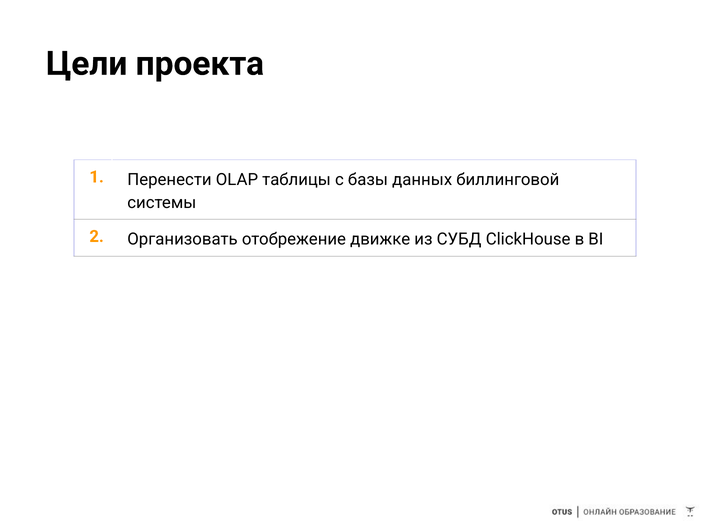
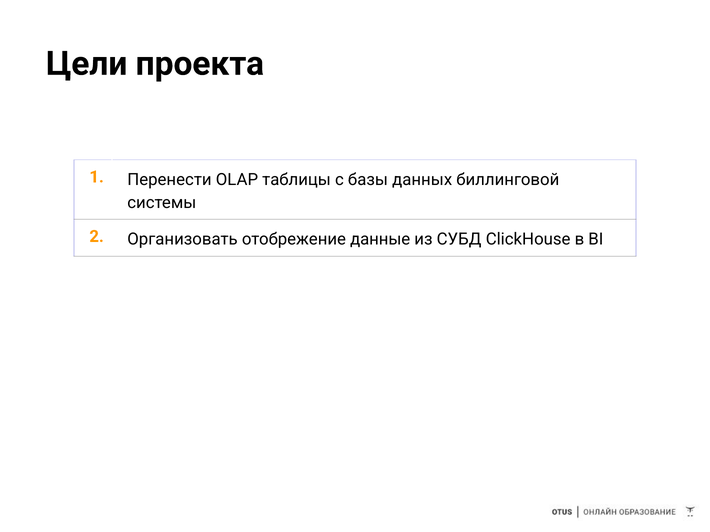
движке: движке -> данные
